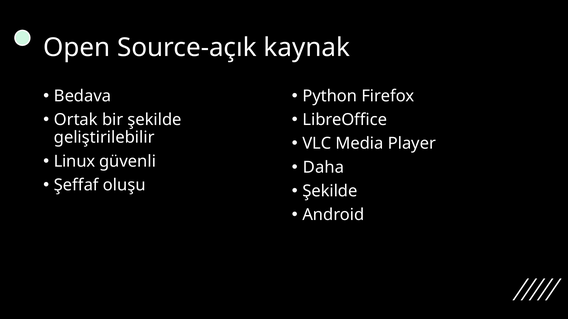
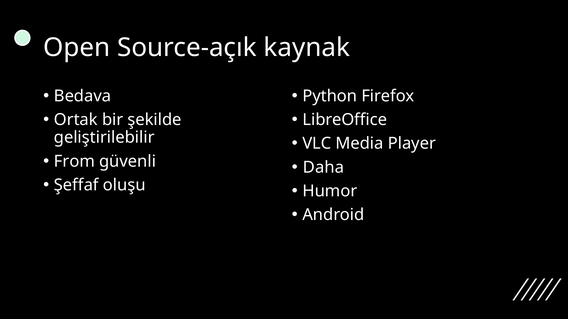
Linux: Linux -> From
Şekilde at (330, 191): Şekilde -> Humor
